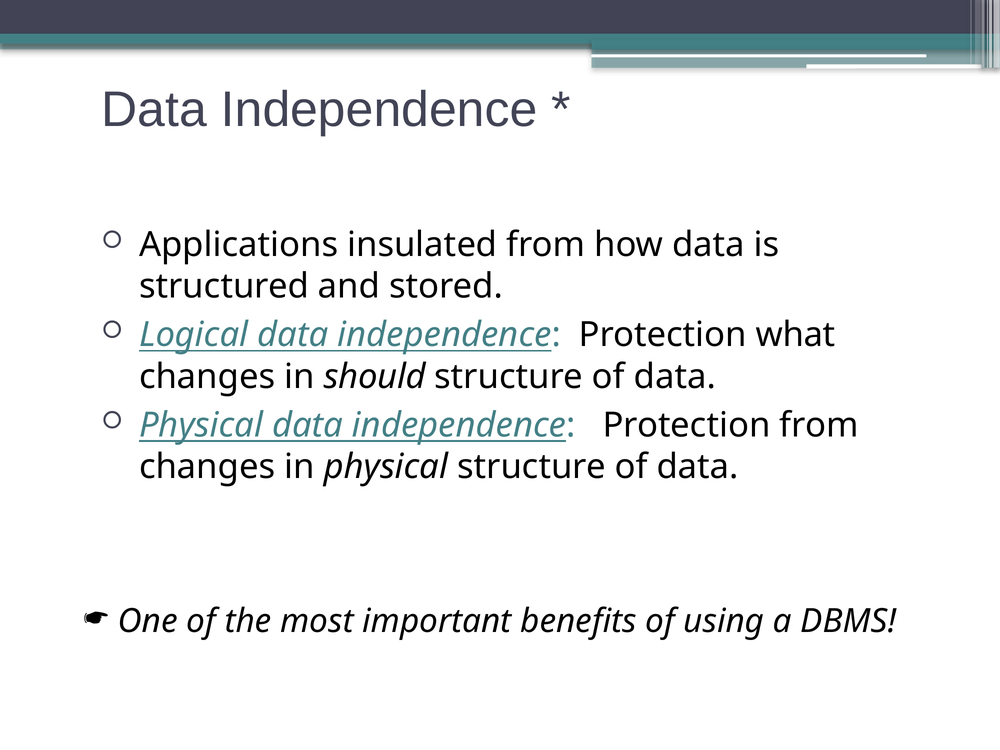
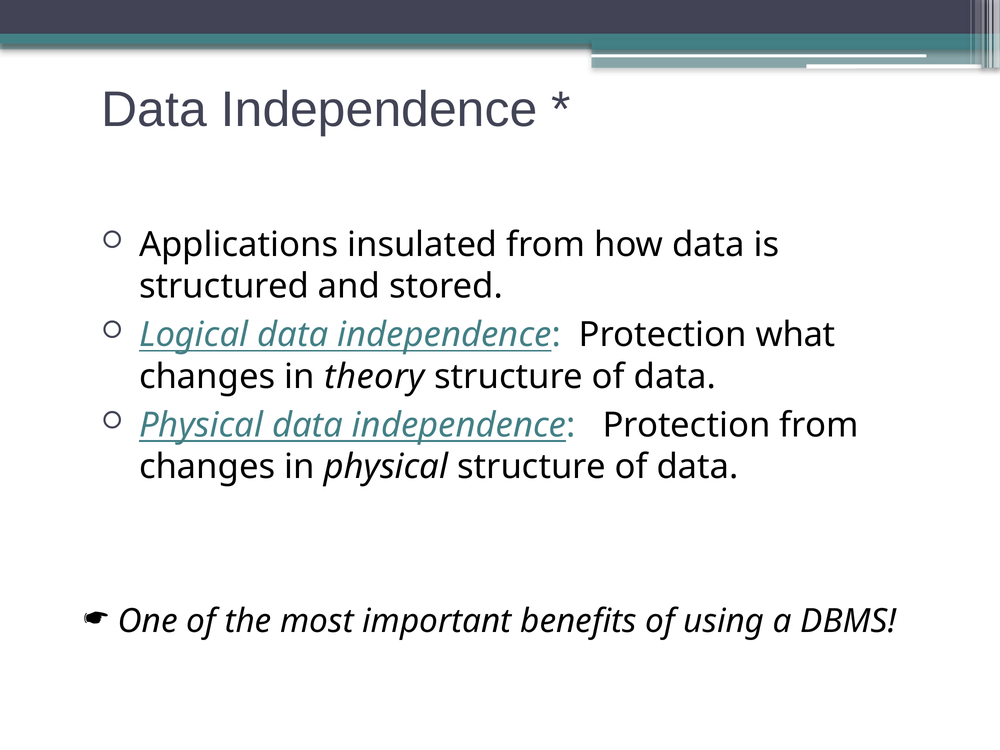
should: should -> theory
